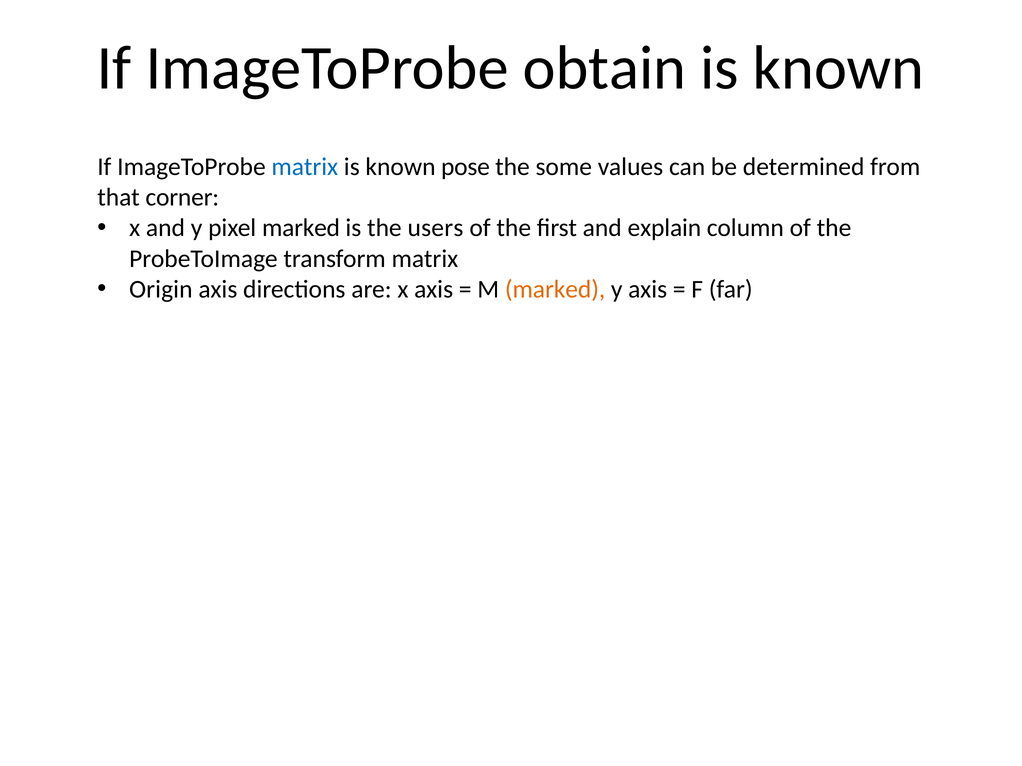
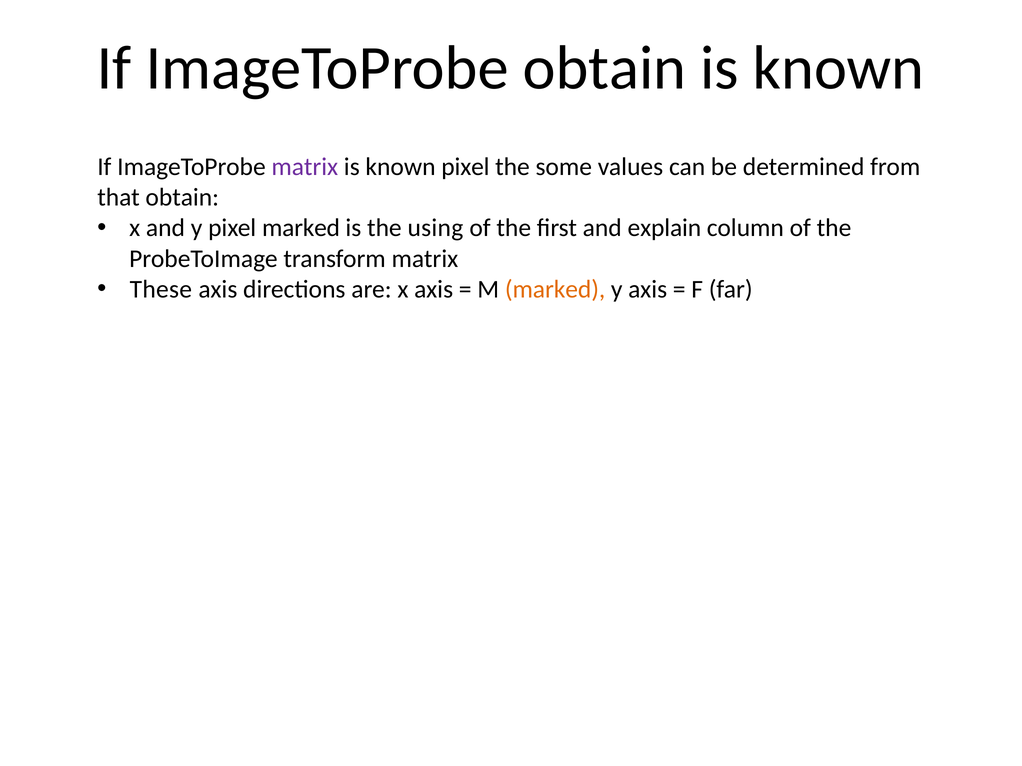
matrix at (305, 167) colour: blue -> purple
known pose: pose -> pixel
that corner: corner -> obtain
users: users -> using
Origin: Origin -> These
